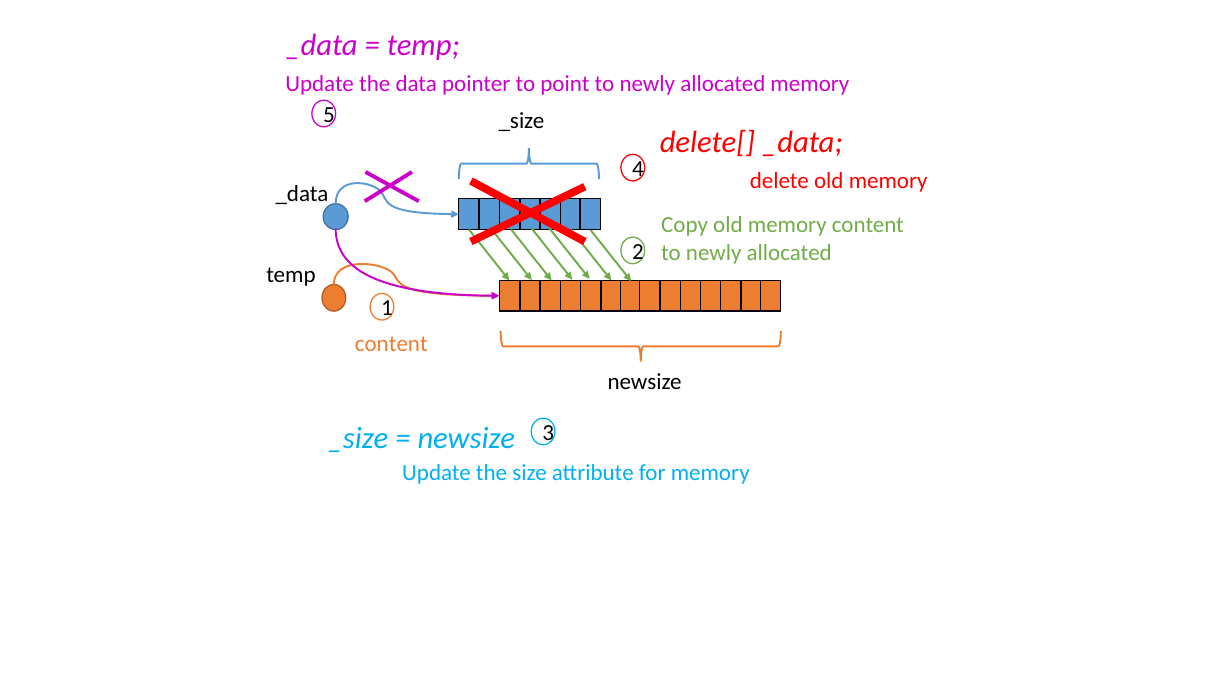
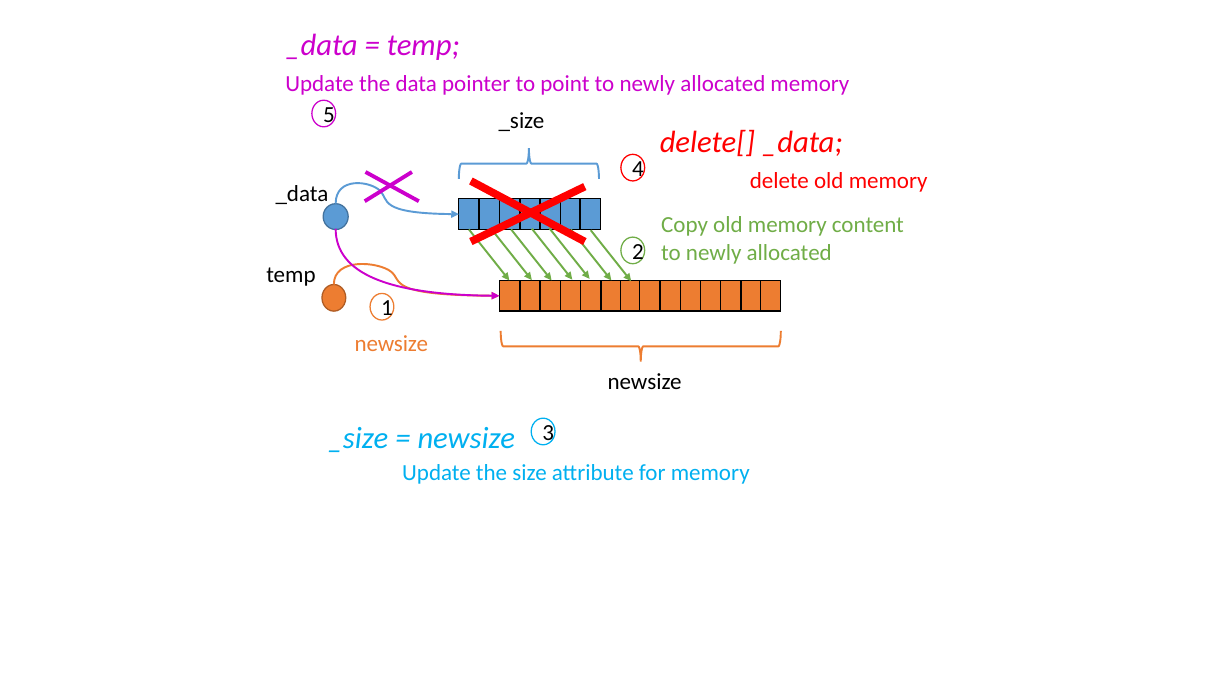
content at (391, 344): content -> newsize
